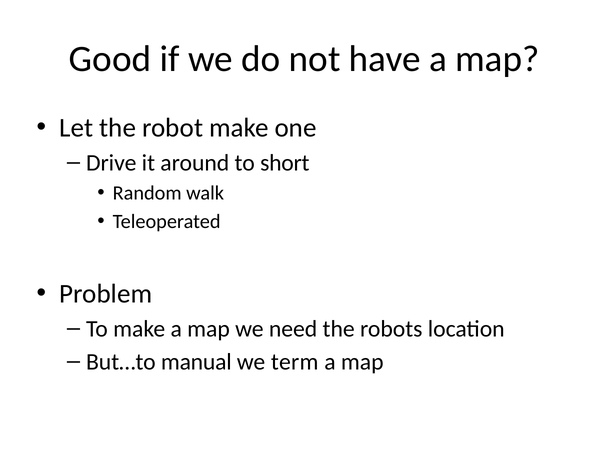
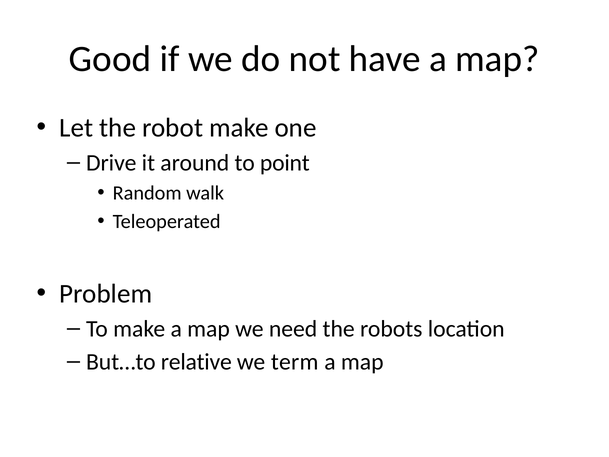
short: short -> point
manual: manual -> relative
